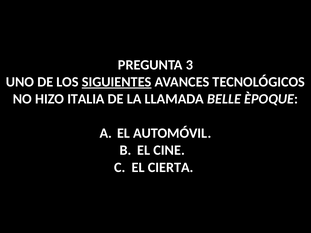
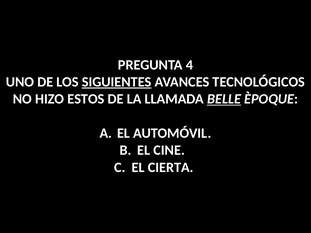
3: 3 -> 4
ITALIA: ITALIA -> ESTOS
BELLE underline: none -> present
